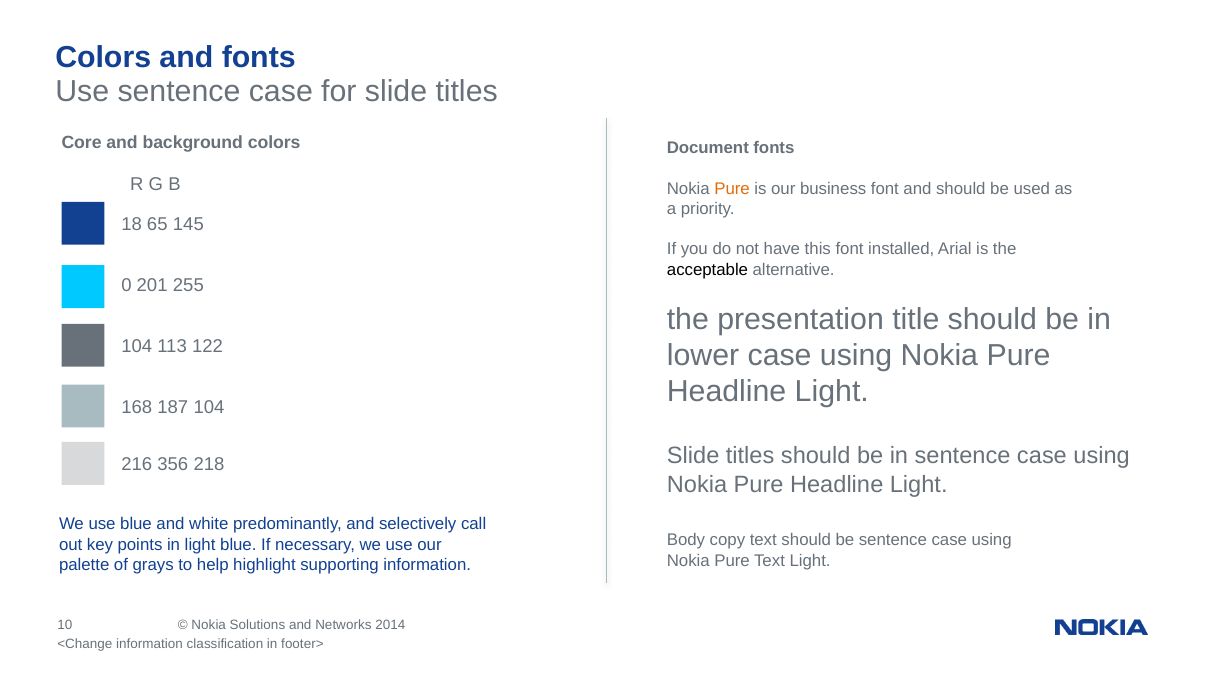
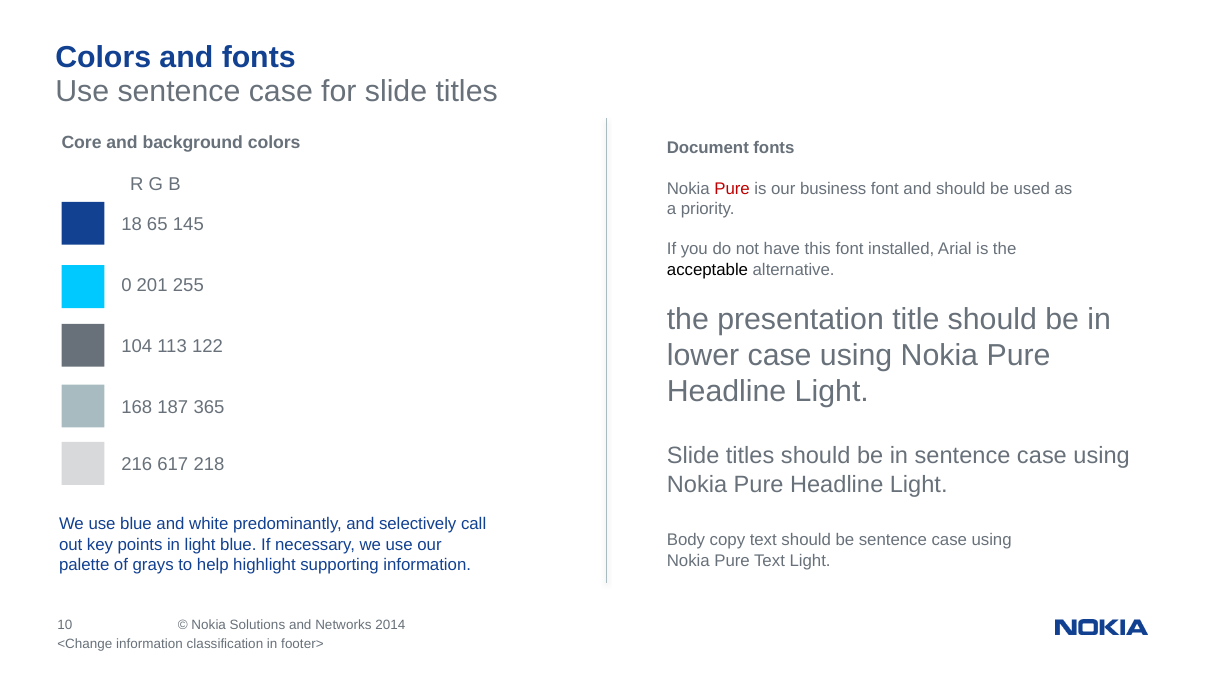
Pure at (732, 189) colour: orange -> red
187 104: 104 -> 365
356: 356 -> 617
